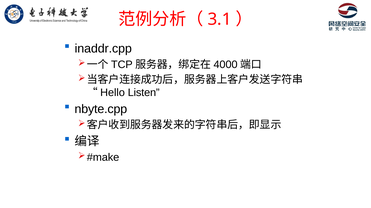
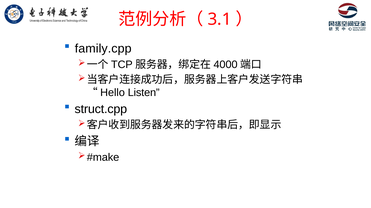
inaddr.cpp: inaddr.cpp -> family.cpp
nbyte.cpp: nbyte.cpp -> struct.cpp
